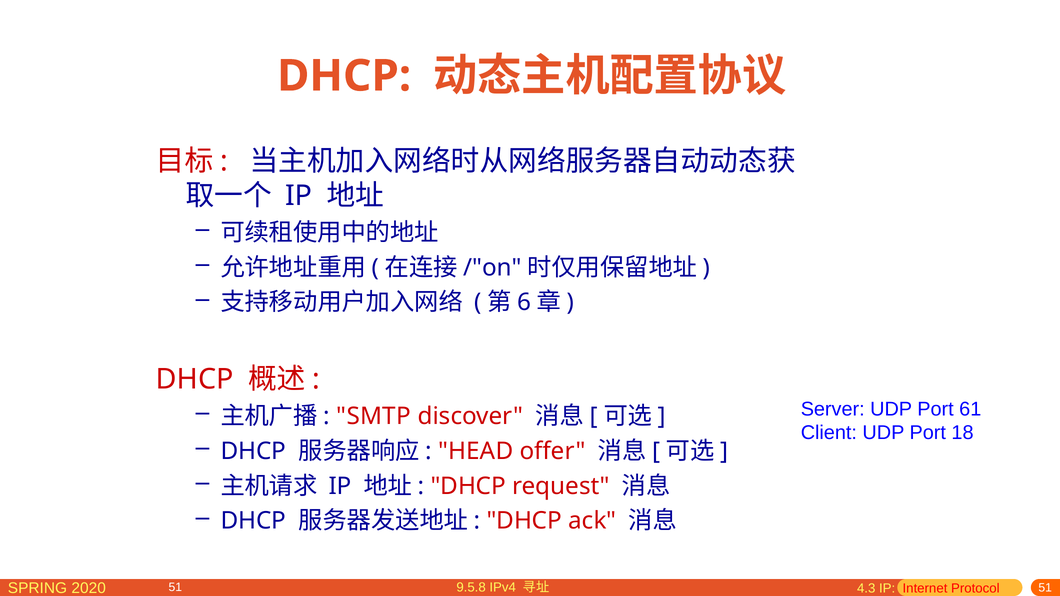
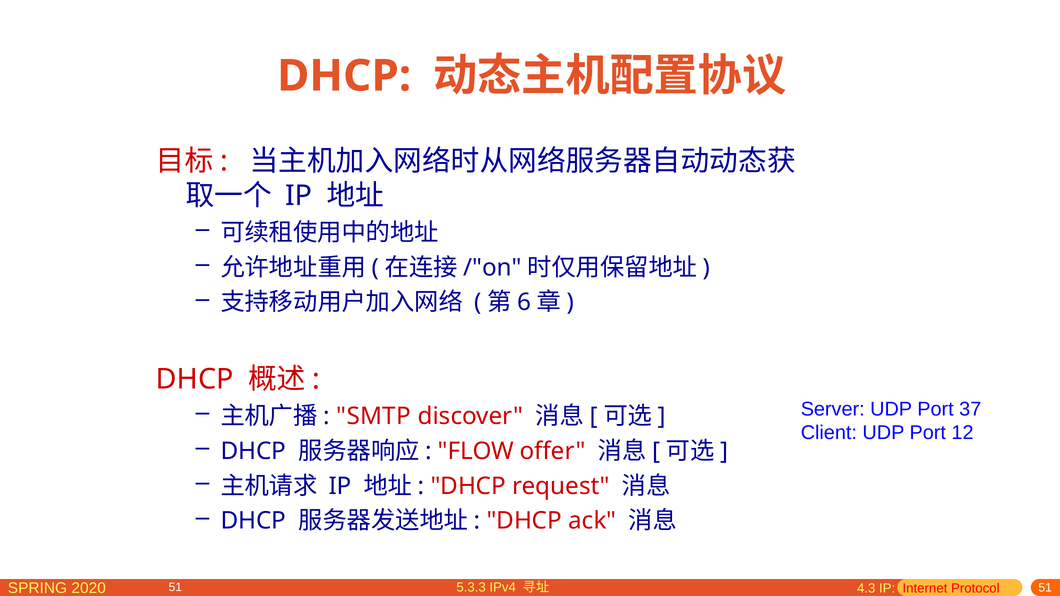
61: 61 -> 37
18: 18 -> 12
HEAD: HEAD -> FLOW
9.5.8: 9.5.8 -> 5.3.3
